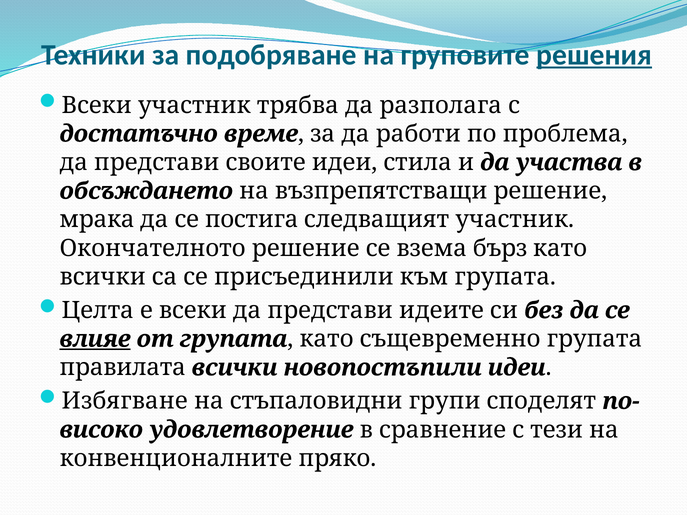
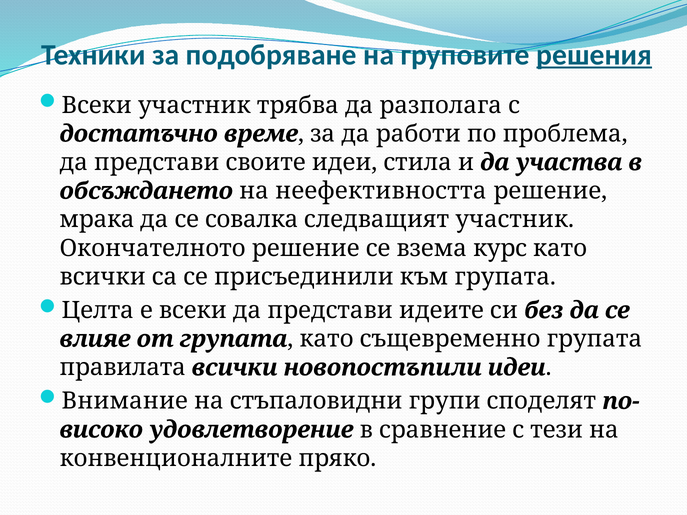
възпрепятстващи: възпрепятстващи -> неефективността
постига: постига -> совалка
бърз: бърз -> курс
влияе underline: present -> none
Избягване: Избягване -> Внимание
